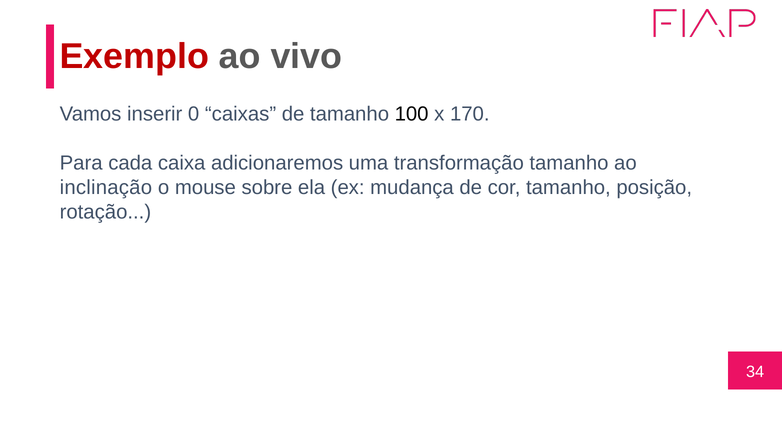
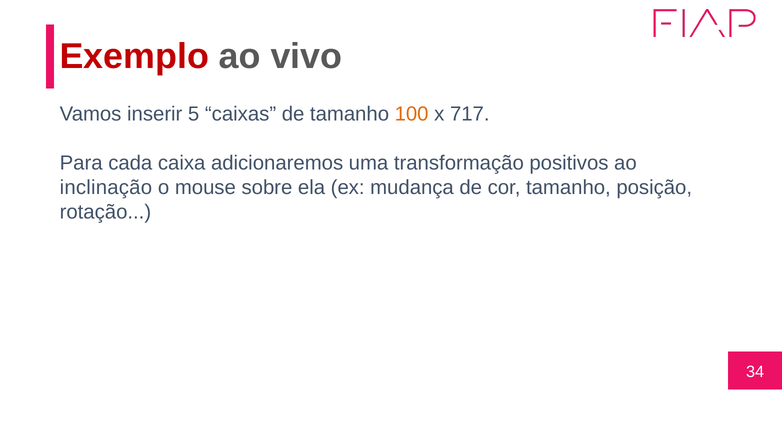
0: 0 -> 5
100 colour: black -> orange
170: 170 -> 717
transformação tamanho: tamanho -> positivos
